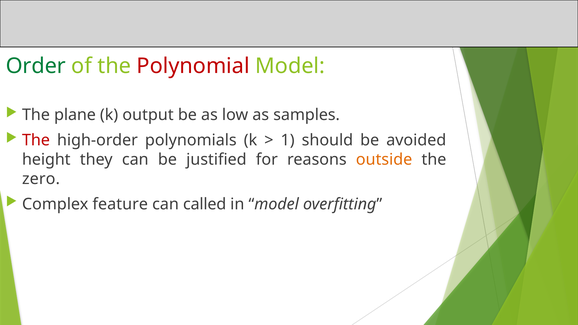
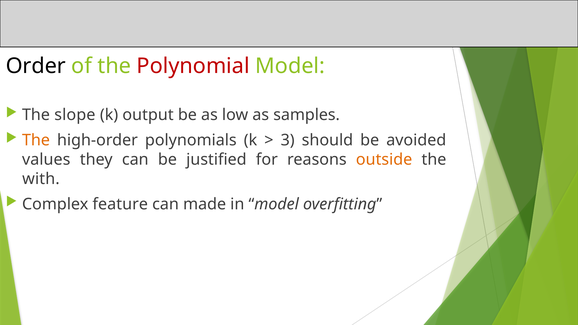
Order colour: green -> black
plane: plane -> slope
The at (36, 140) colour: red -> orange
1: 1 -> 3
height: height -> values
zero: zero -> with
called: called -> made
